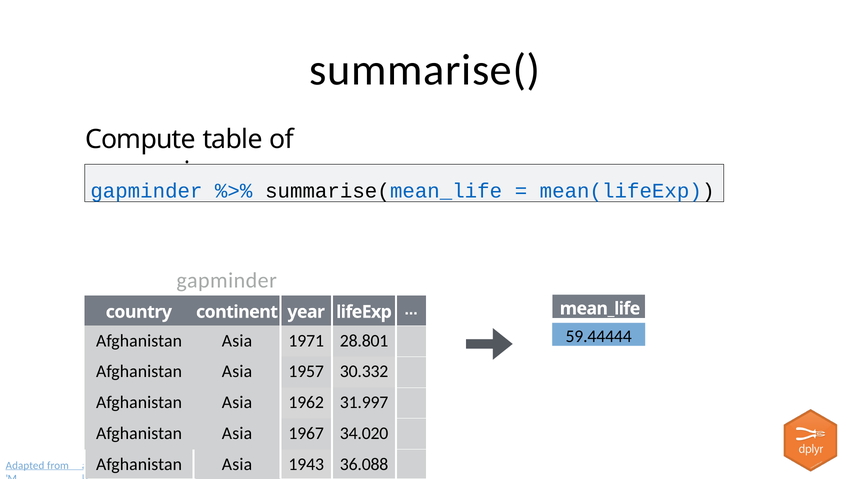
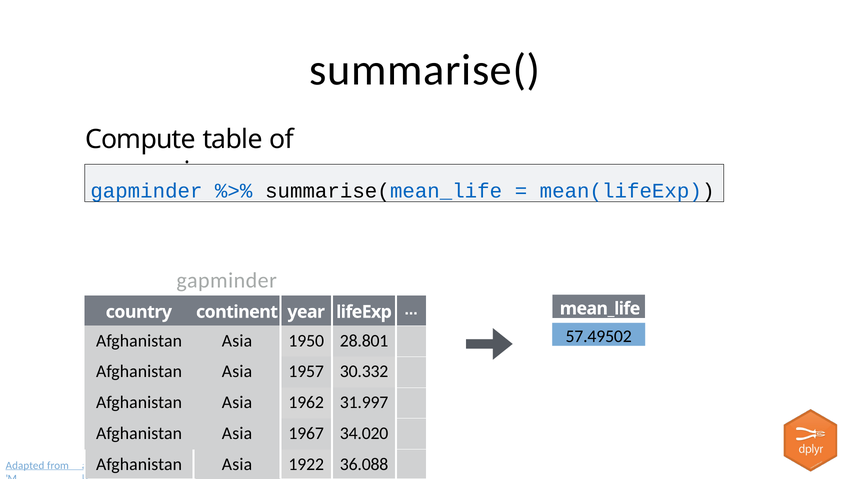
59.44444: 59.44444 -> 57.49502
1971: 1971 -> 1950
1943: 1943 -> 1922
